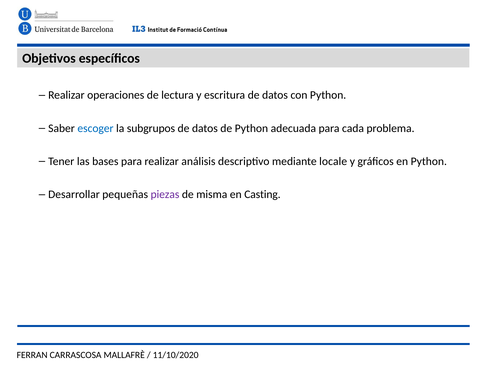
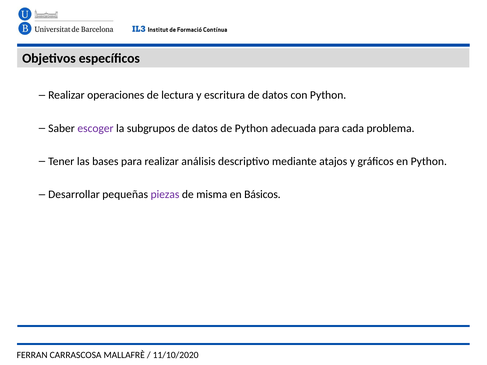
escoger colour: blue -> purple
locale: locale -> atajos
Casting: Casting -> Básicos
